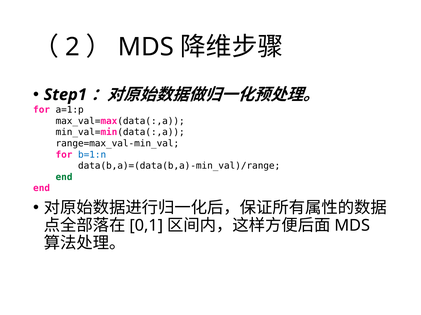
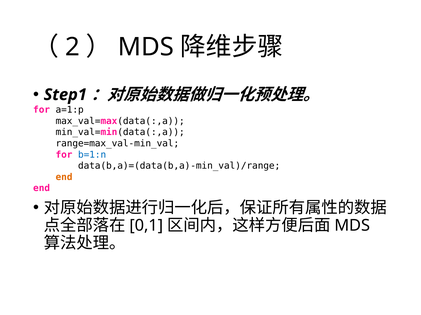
end at (64, 177) colour: green -> orange
